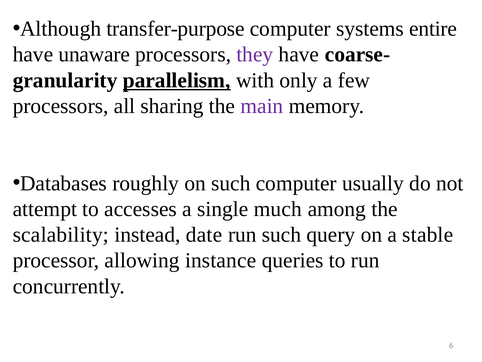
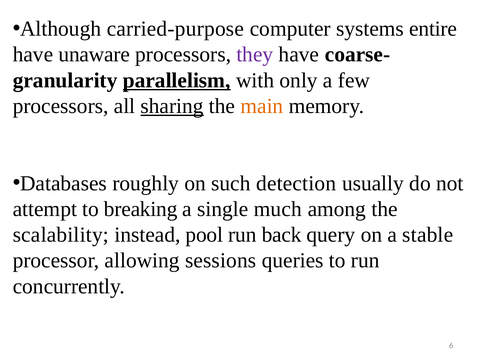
transfer-purpose: transfer-purpose -> carried-purpose
sharing underline: none -> present
main colour: purple -> orange
such computer: computer -> detection
accesses: accesses -> breaking
date: date -> pool
run such: such -> back
instance: instance -> sessions
